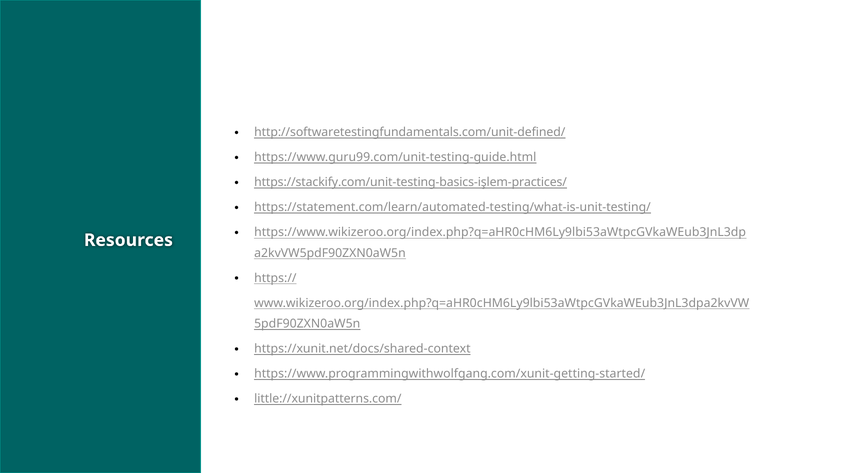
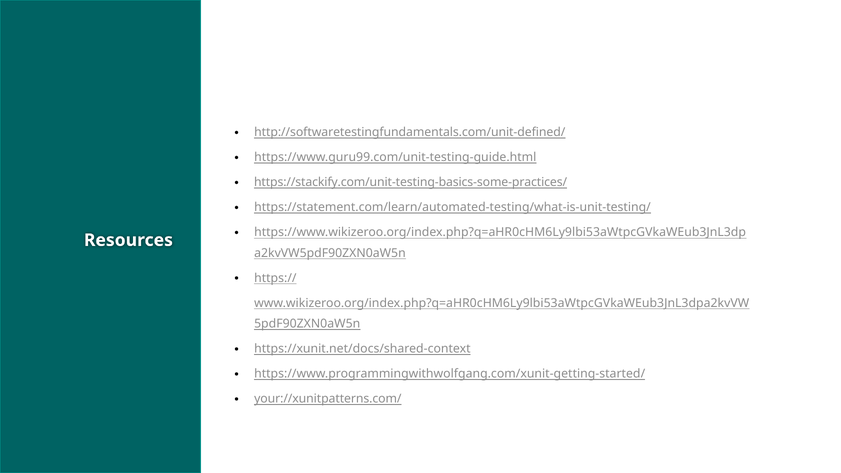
https://stackify.com/unit-testing-basics-işlem-practices/: https://stackify.com/unit-testing-basics-işlem-practices/ -> https://stackify.com/unit-testing-basics-some-practices/
little://xunitpatterns.com/: little://xunitpatterns.com/ -> your://xunitpatterns.com/
